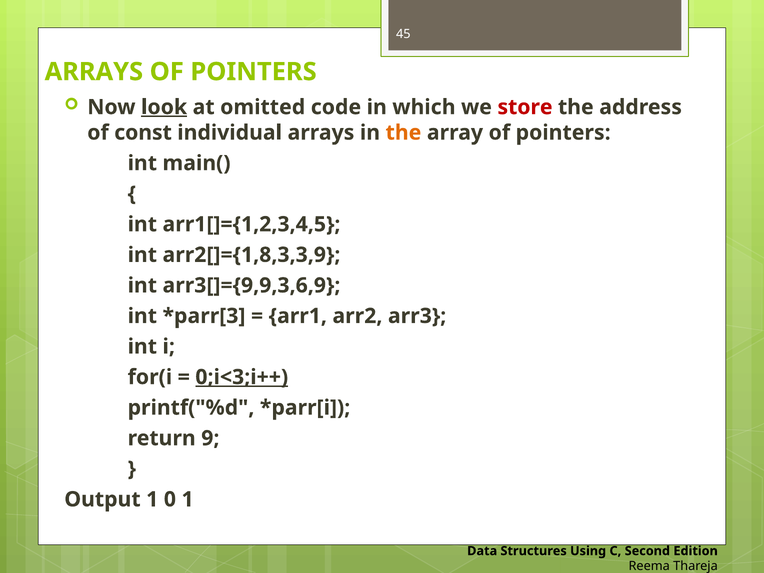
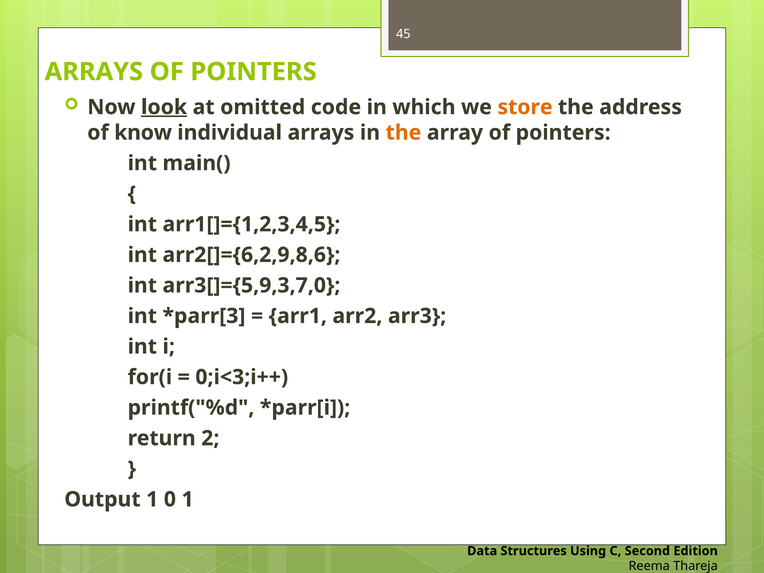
store colour: red -> orange
const: const -> know
arr2[]={1,8,3,3,9: arr2[]={1,8,3,3,9 -> arr2[]={6,2,9,8,6
arr3[]={9,9,3,6,9: arr3[]={9,9,3,6,9 -> arr3[]={5,9,3,7,0
0;i<3;i++ underline: present -> none
9: 9 -> 2
